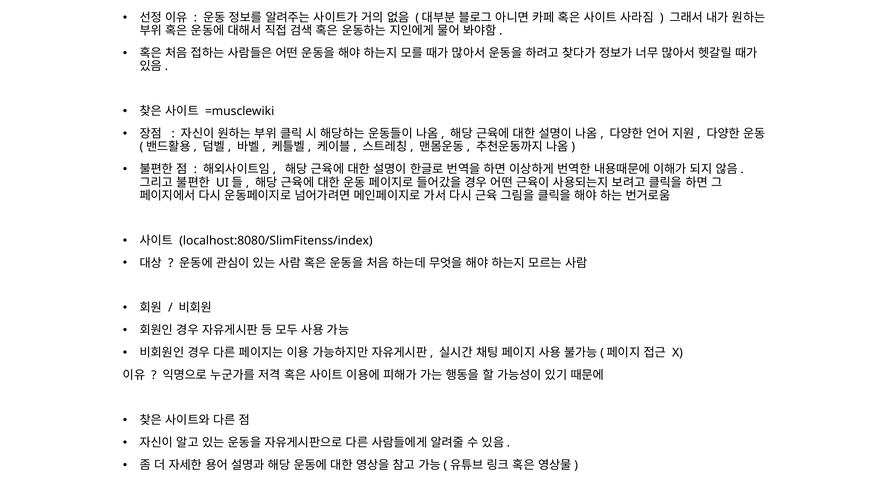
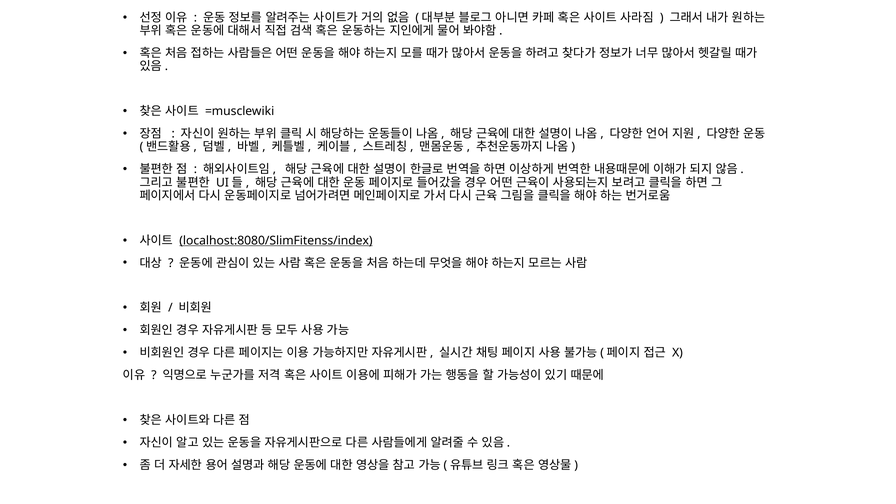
localhost:8080/SlimFitenss/index underline: none -> present
